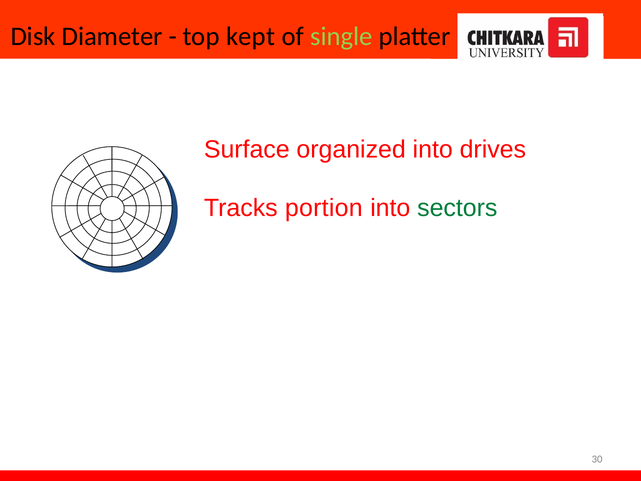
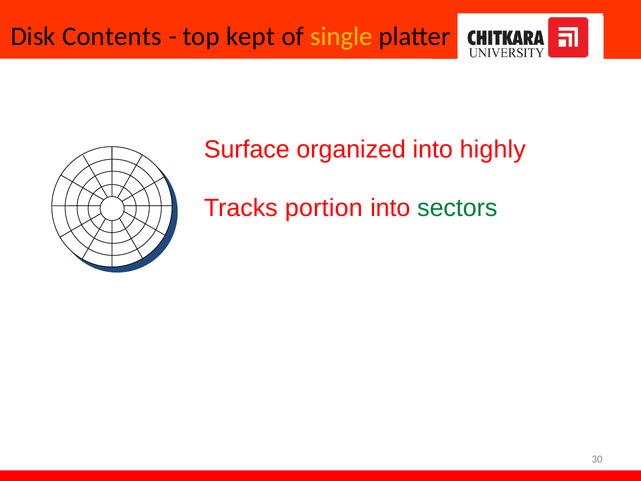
Diameter: Diameter -> Contents
single colour: light green -> yellow
drives: drives -> highly
